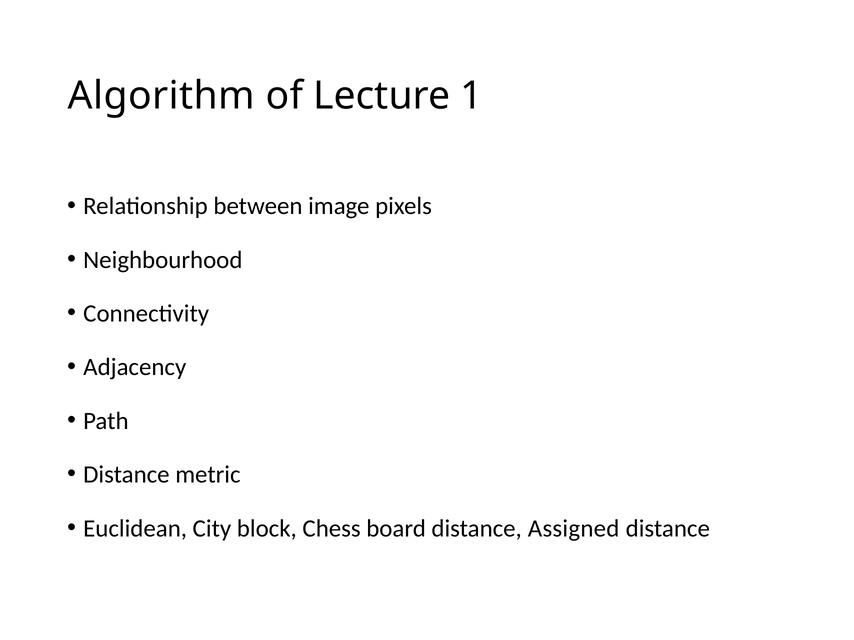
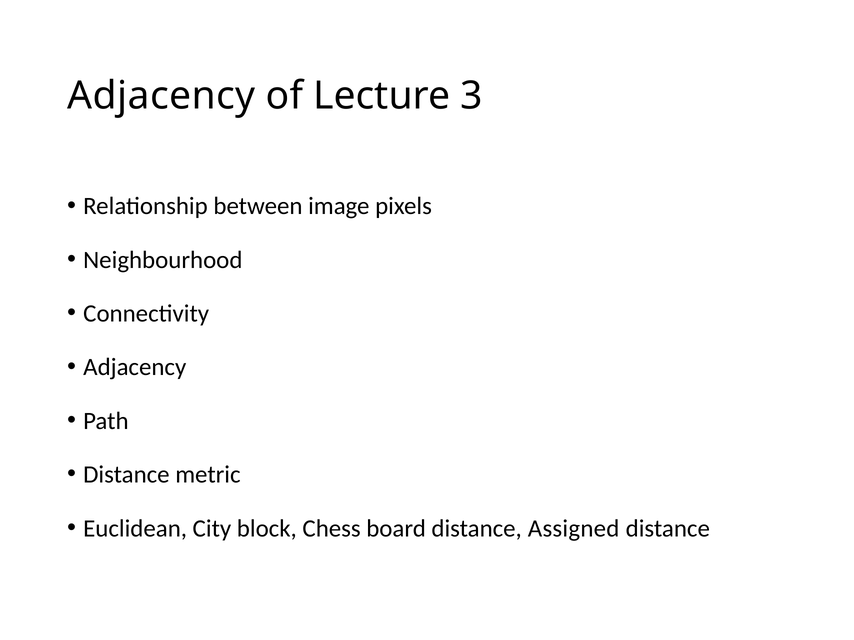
Algorithm at (161, 96): Algorithm -> Adjacency
1: 1 -> 3
